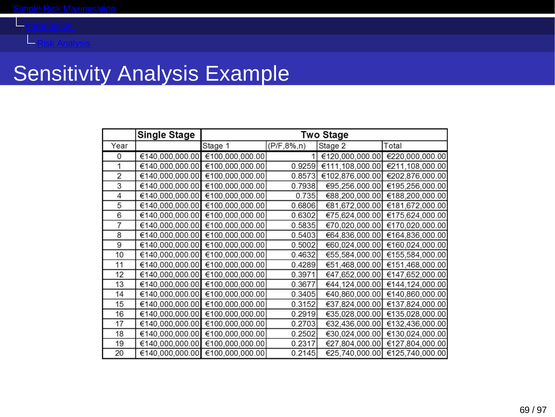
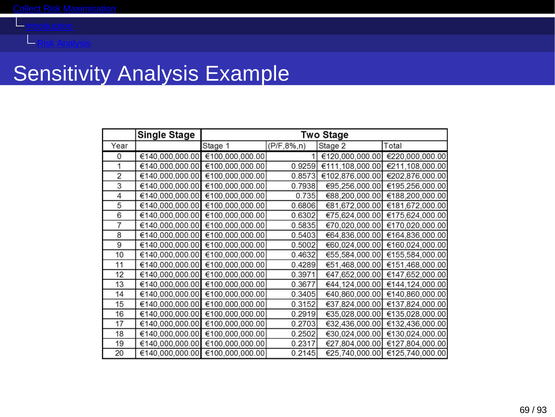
Simple: Simple -> Collect
97: 97 -> 93
